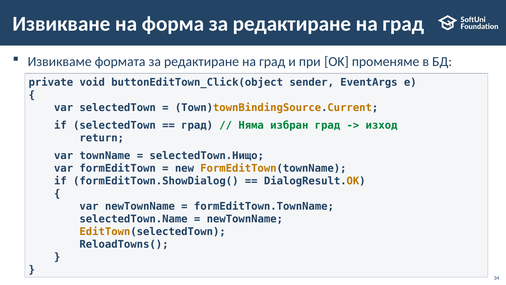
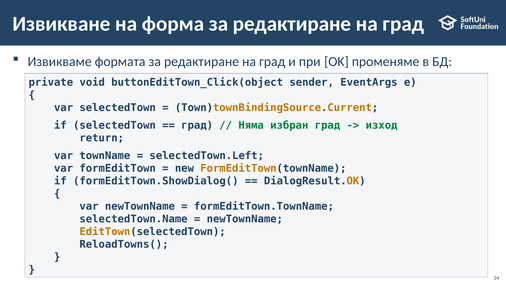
selectedTown.Нищо: selectedTown.Нищо -> selectedTown.Left
